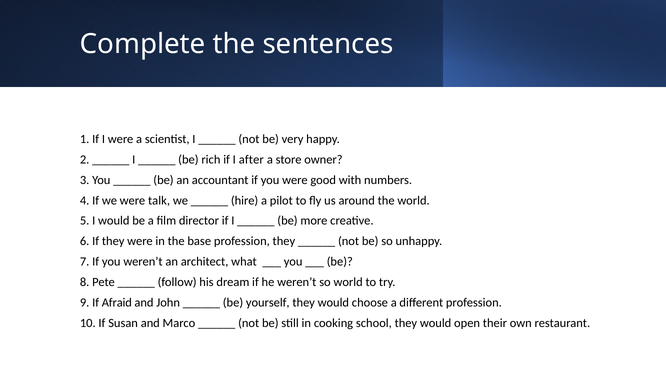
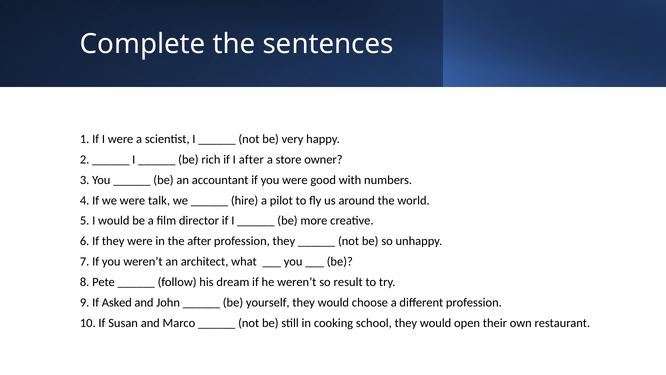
the base: base -> after
so world: world -> result
Afraid: Afraid -> Asked
